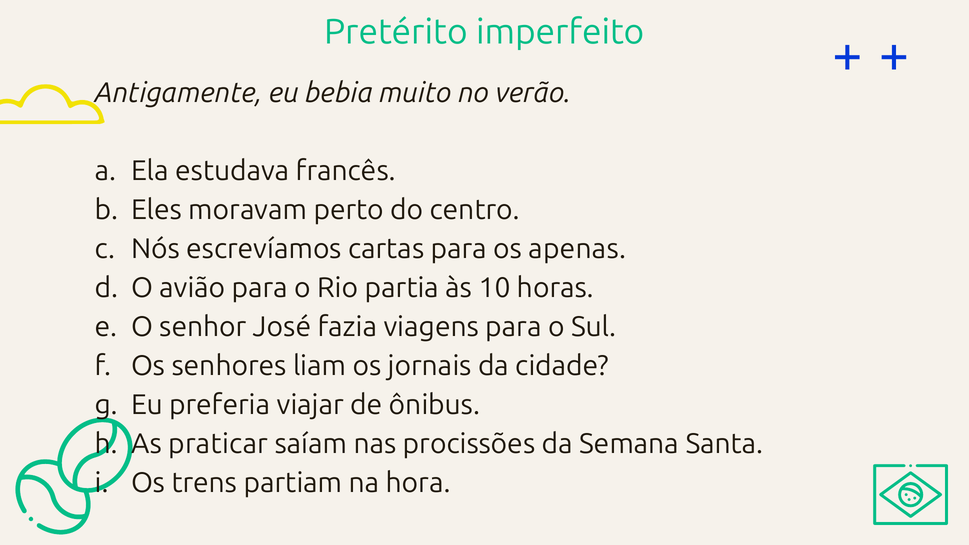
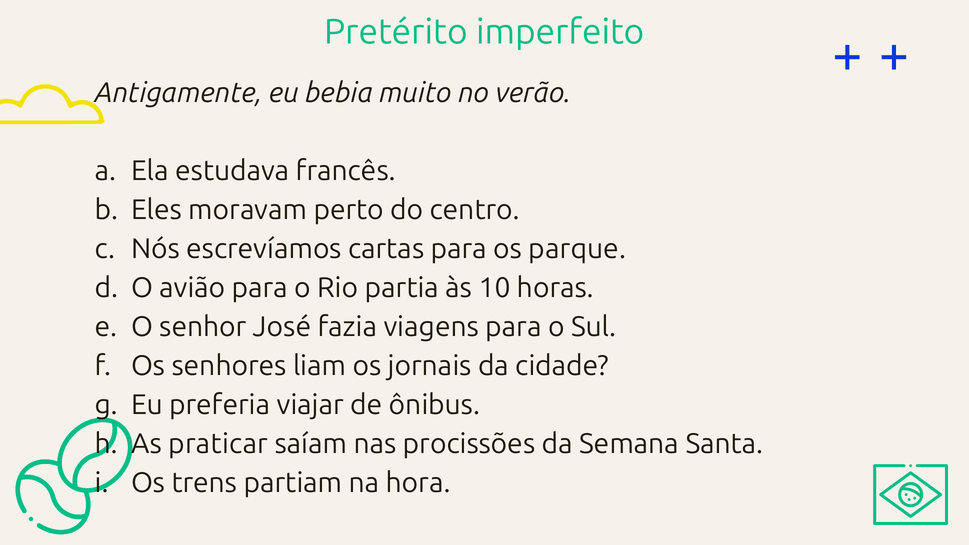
apenas: apenas -> parque
